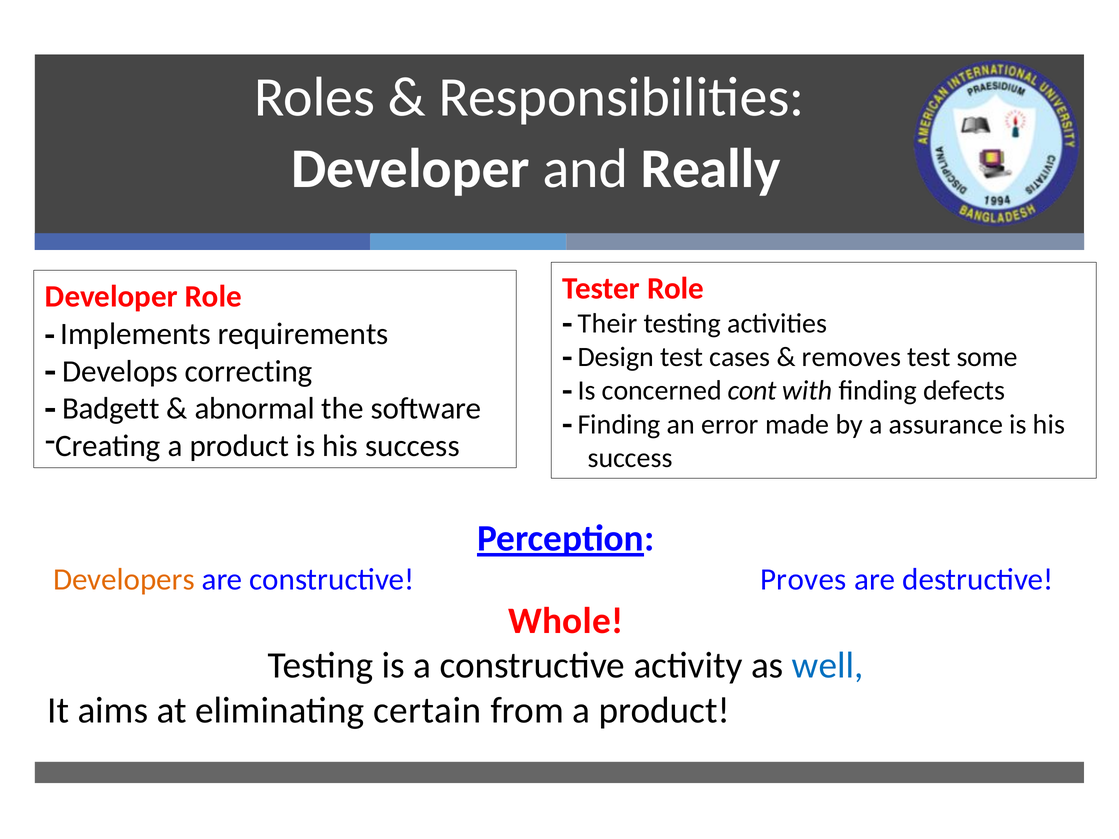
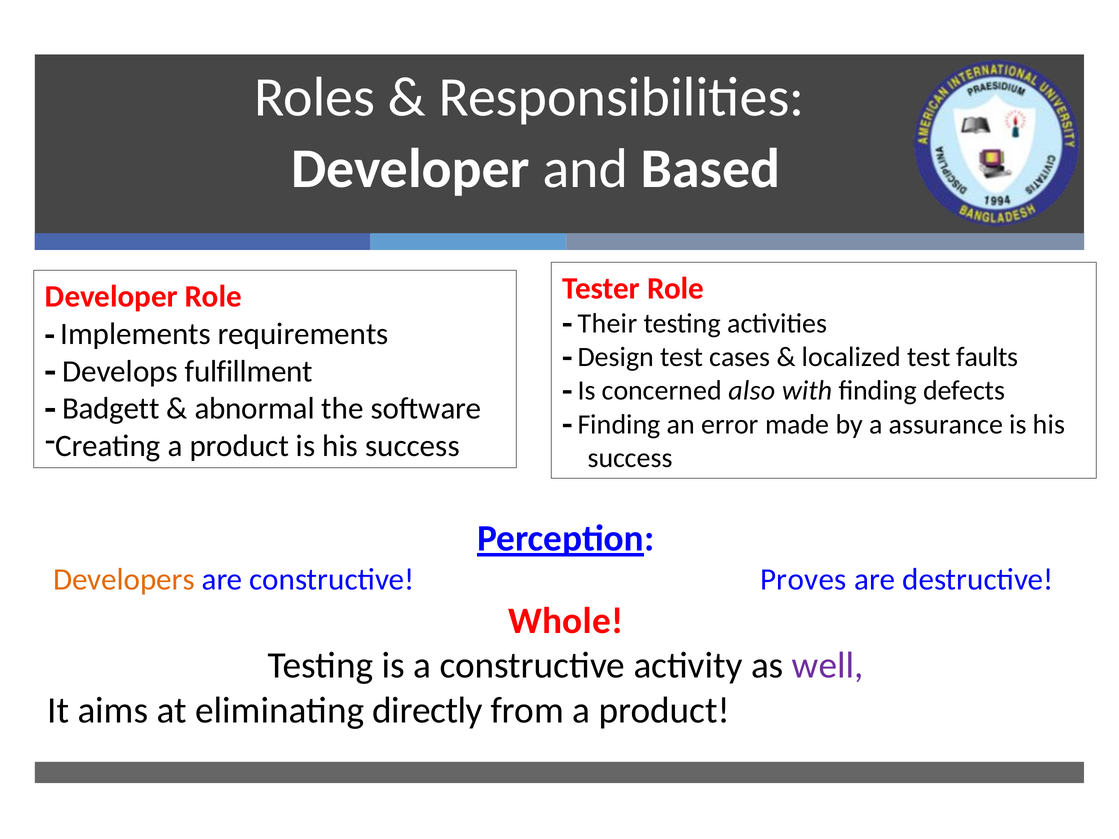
Really: Really -> Based
removes: removes -> localized
some: some -> faults
correcting: correcting -> fulfillment
cont: cont -> also
well colour: blue -> purple
certain: certain -> directly
